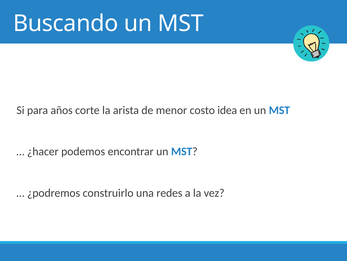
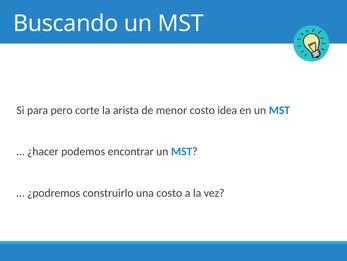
años: años -> pero
una redes: redes -> costo
